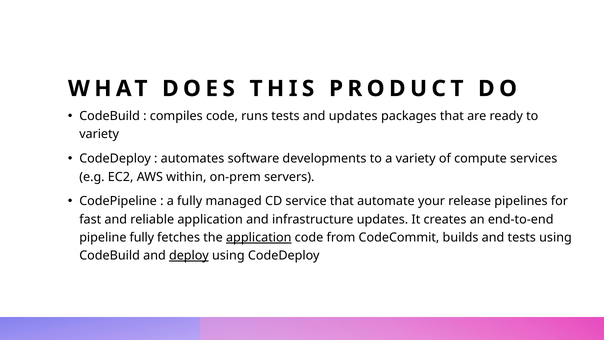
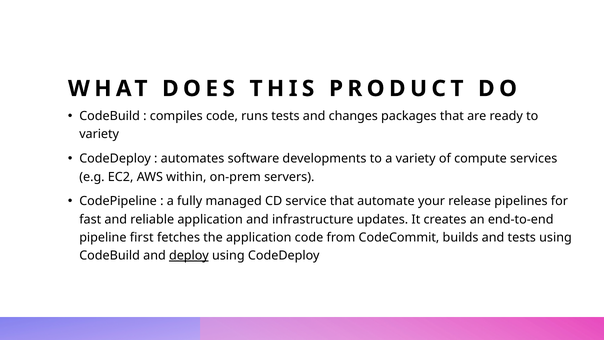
and updates: updates -> changes
pipeline fully: fully -> first
application at (259, 237) underline: present -> none
